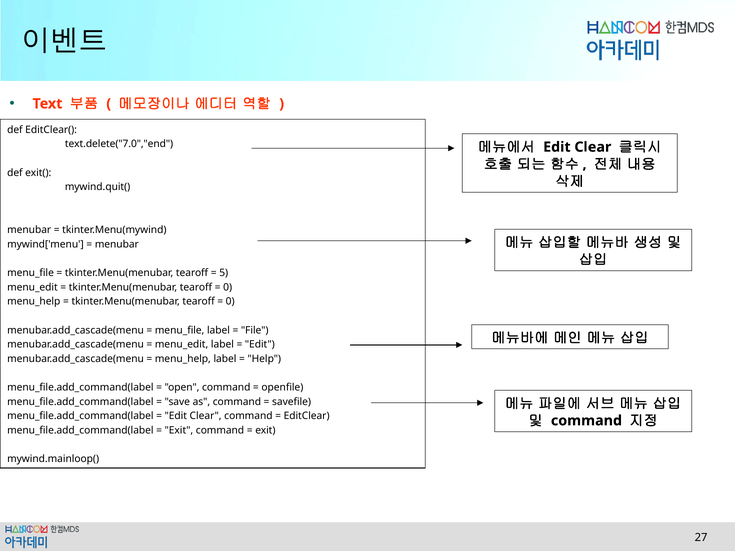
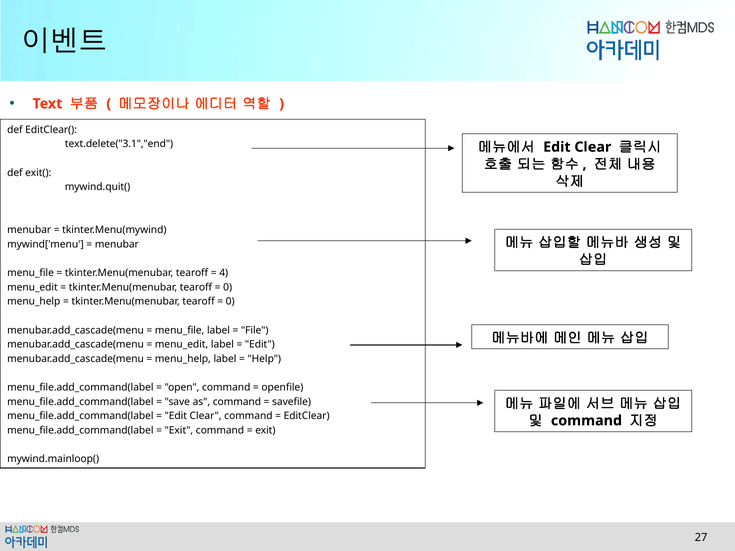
text.delete("7.0","end: text.delete("7.0","end -> text.delete("3.1","end
5: 5 -> 4
